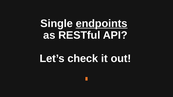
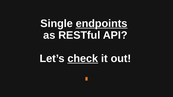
check underline: none -> present
